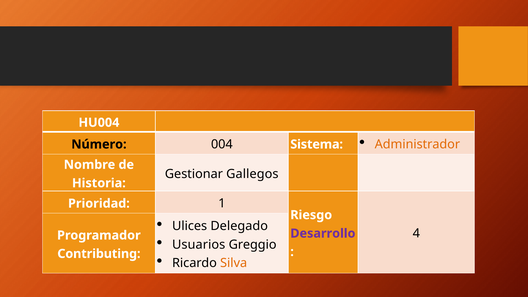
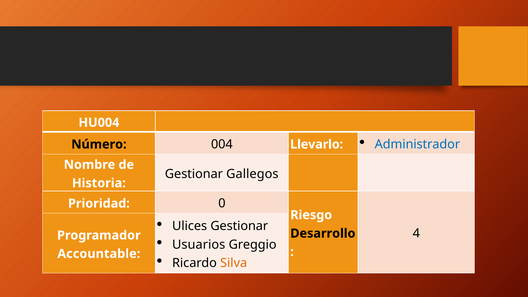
Sistema: Sistema -> Llevarlo
Administrador colour: orange -> blue
1: 1 -> 0
Ulices Delegado: Delegado -> Gestionar
Desarrollo colour: purple -> black
Contributing: Contributing -> Accountable
